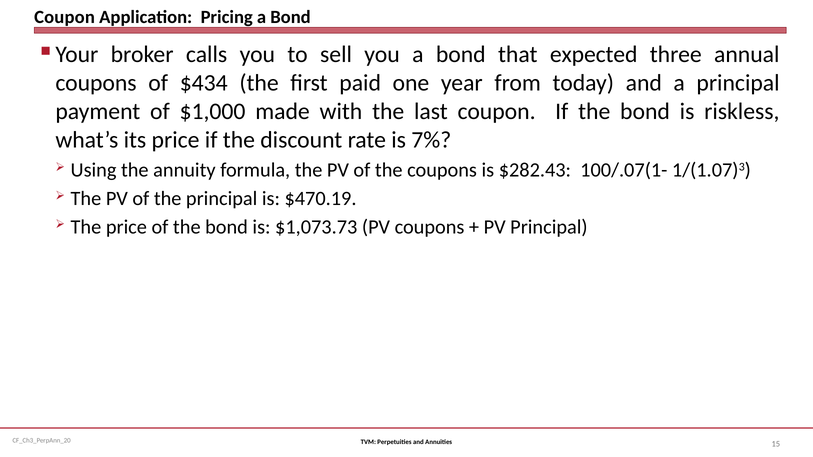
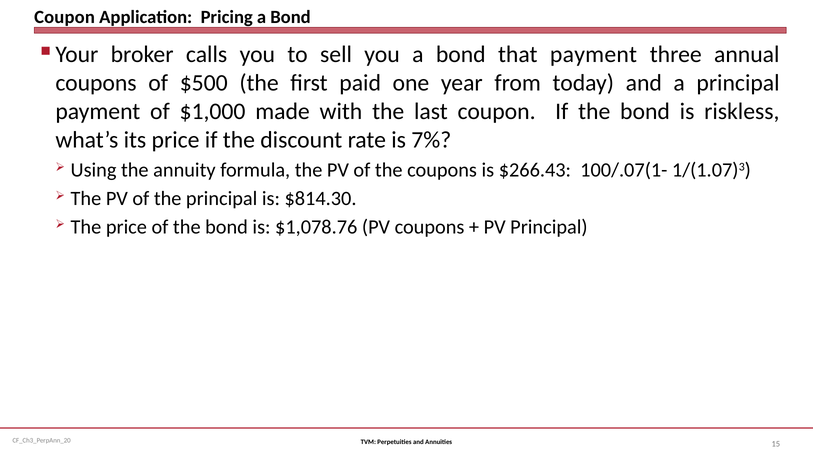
that expected: expected -> payment
$434: $434 -> $500
$282.43: $282.43 -> $266.43
$470.19: $470.19 -> $814.30
$1,073.73: $1,073.73 -> $1,078.76
